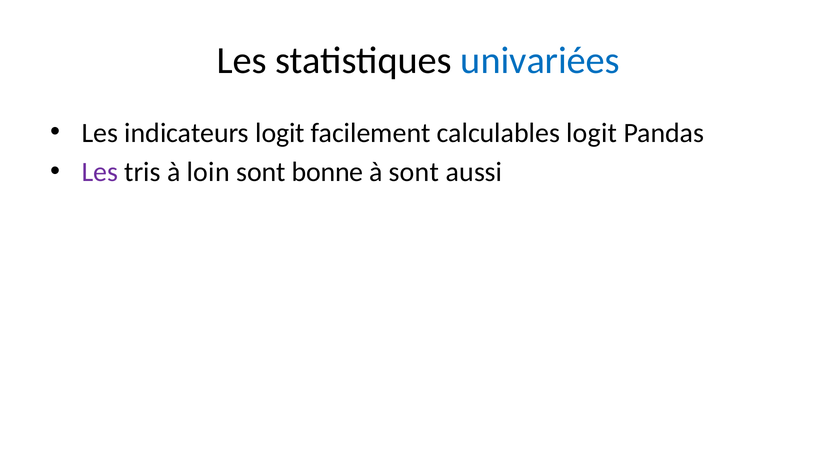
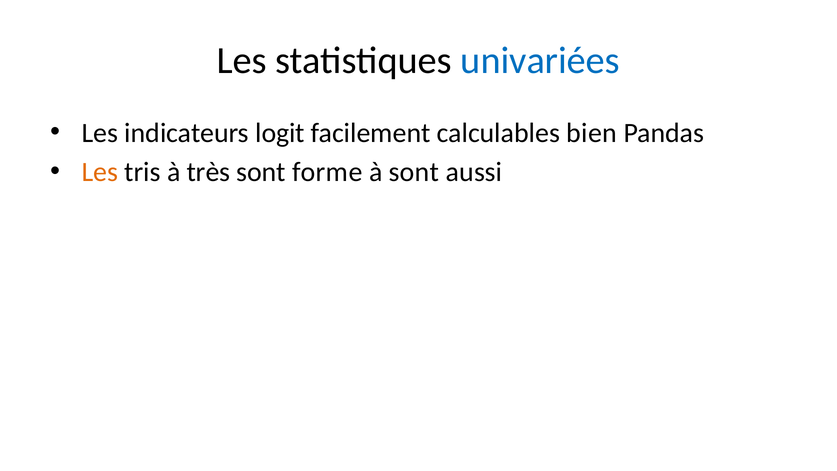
calculables logit: logit -> bien
Les at (100, 172) colour: purple -> orange
loin: loin -> très
bonne: bonne -> forme
